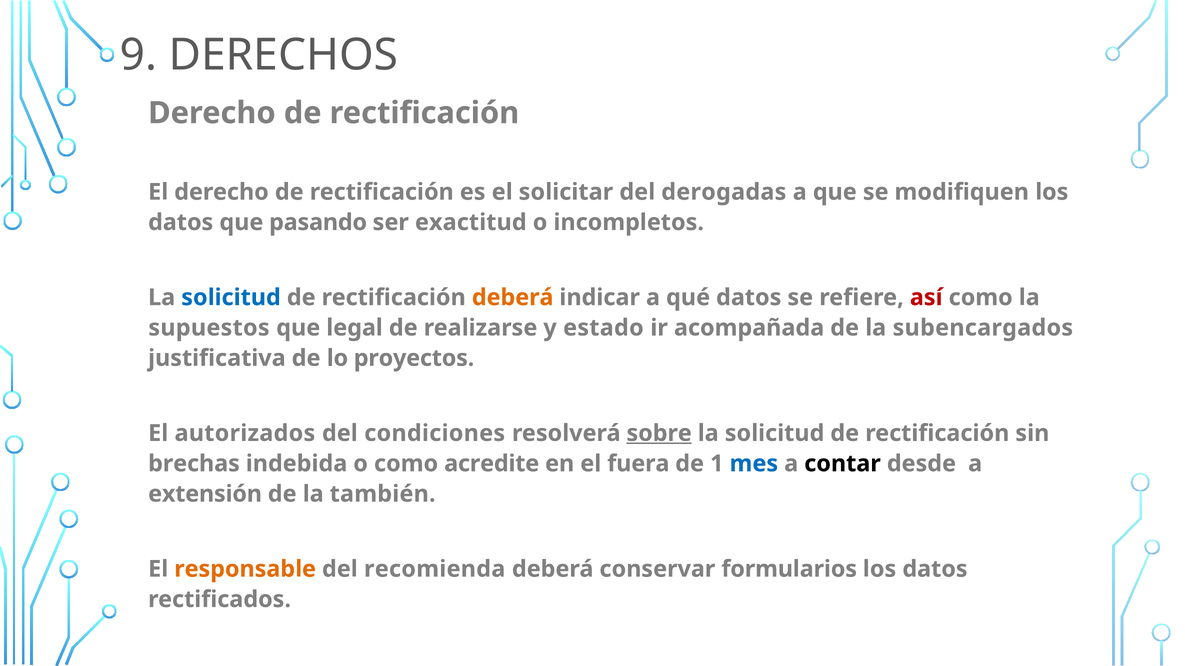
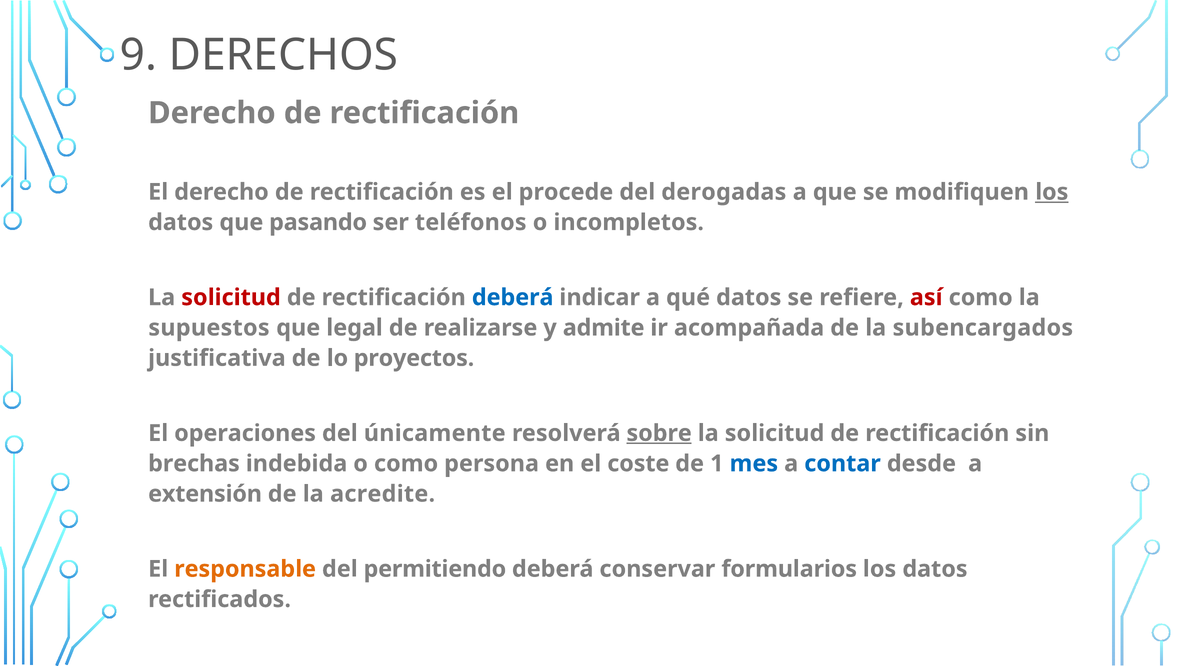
solicitar: solicitar -> procede
los at (1052, 192) underline: none -> present
exactitud: exactitud -> teléfonos
solicitud at (231, 298) colour: blue -> red
deberá at (513, 298) colour: orange -> blue
estado: estado -> admite
autorizados: autorizados -> operaciones
condiciones: condiciones -> únicamente
acredite: acredite -> persona
fuera: fuera -> coste
contar colour: black -> blue
también: también -> acredite
recomienda: recomienda -> permitiendo
